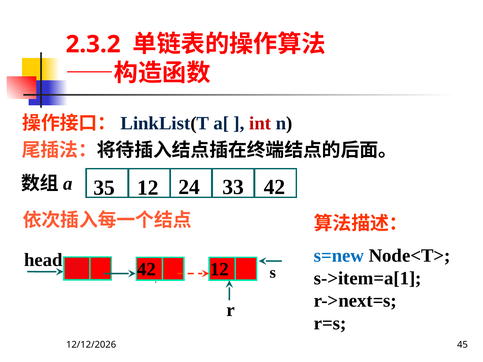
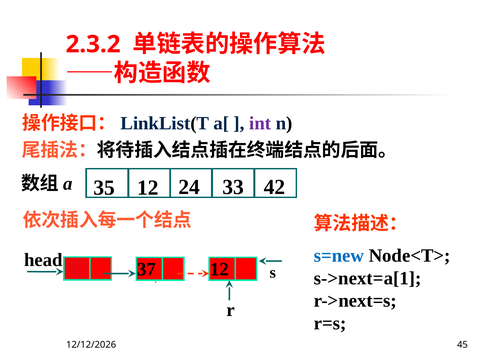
int colour: red -> purple
head 42: 42 -> 37
s->item=a[1: s->item=a[1 -> s->next=a[1
